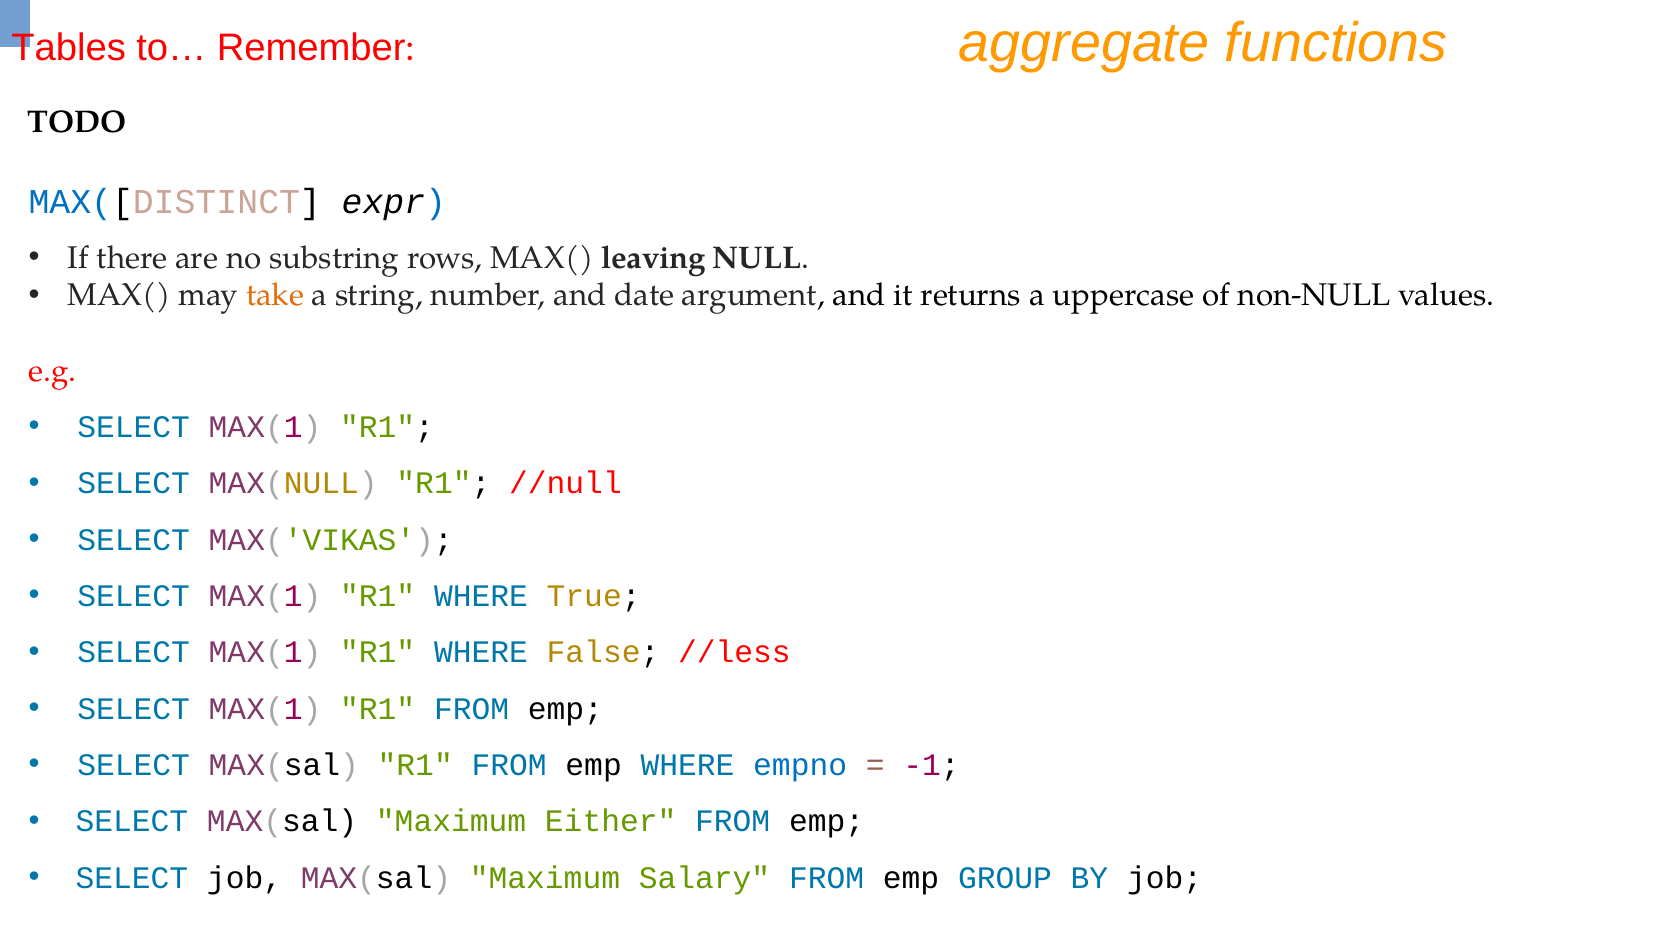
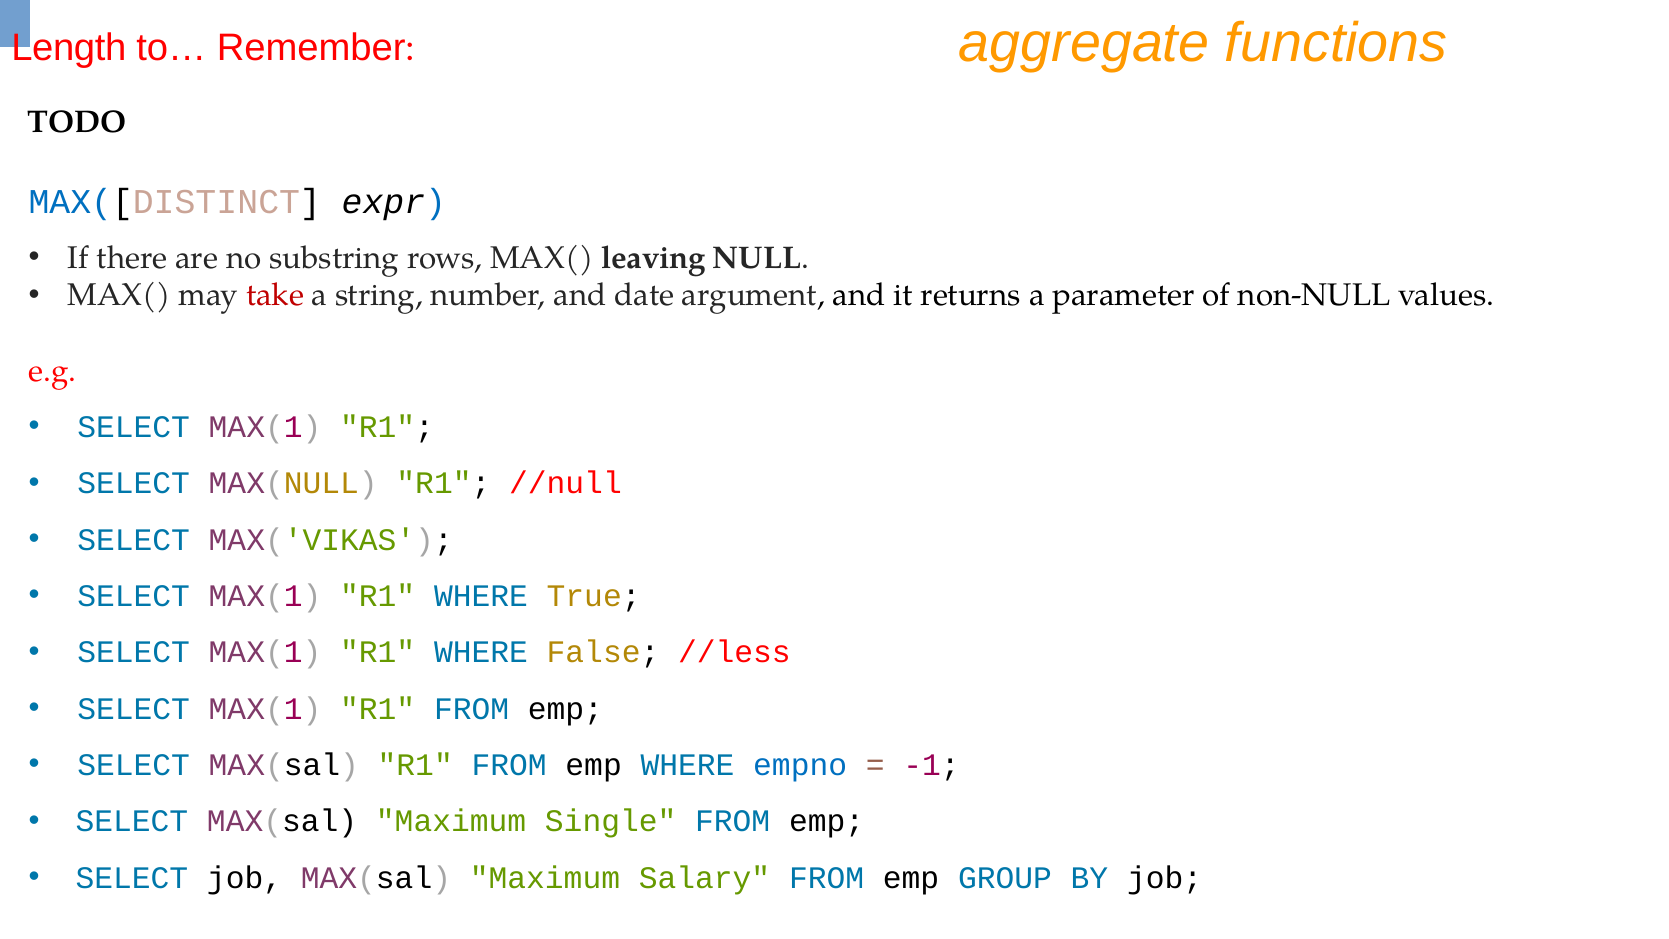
Tables: Tables -> Length
take colour: orange -> red
uppercase: uppercase -> parameter
Either: Either -> Single
